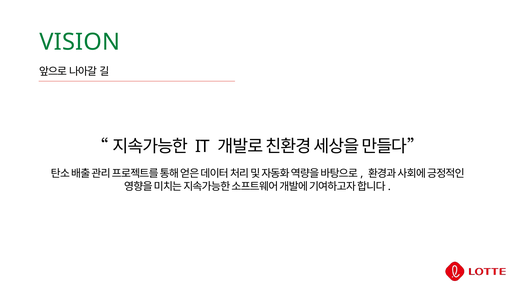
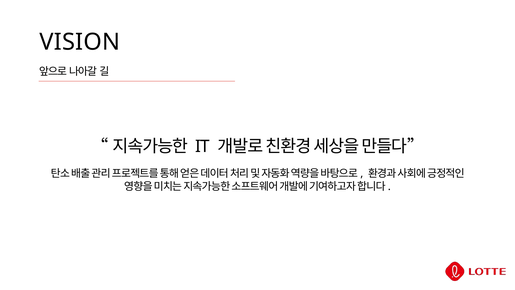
VISION colour: green -> black
